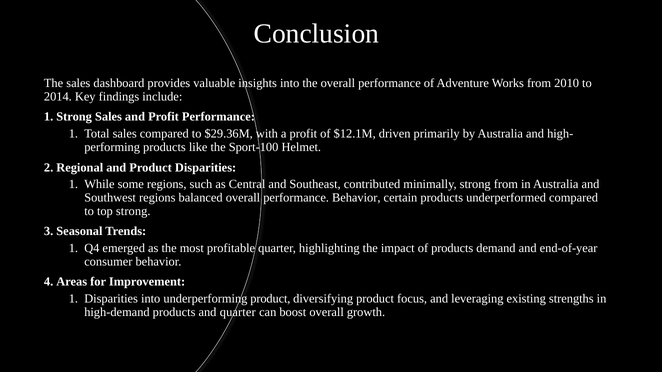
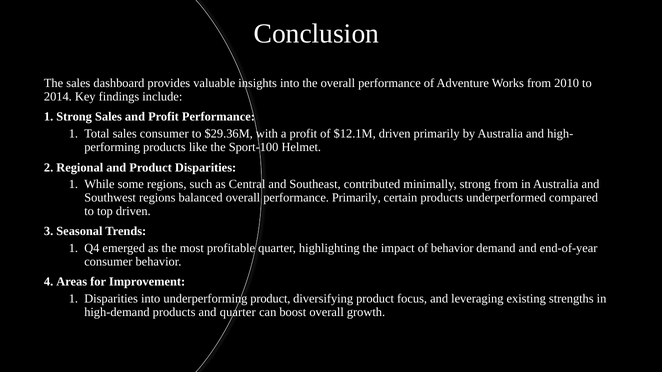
sales compared: compared -> consumer
performance Behavior: Behavior -> Primarily
top strong: strong -> driven
of products: products -> behavior
